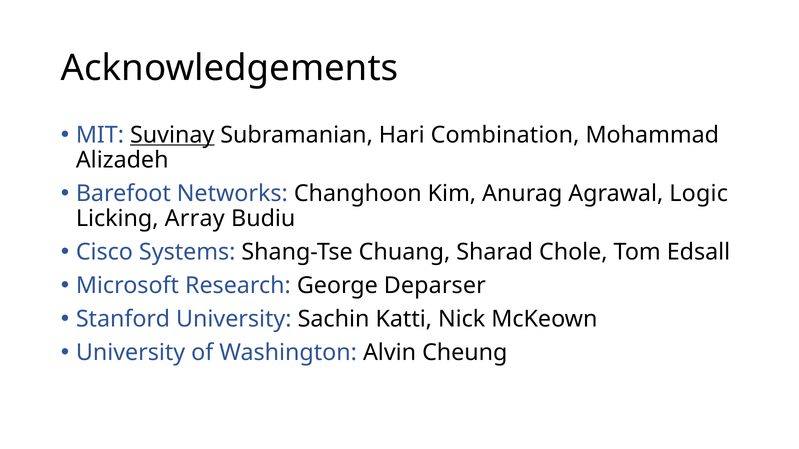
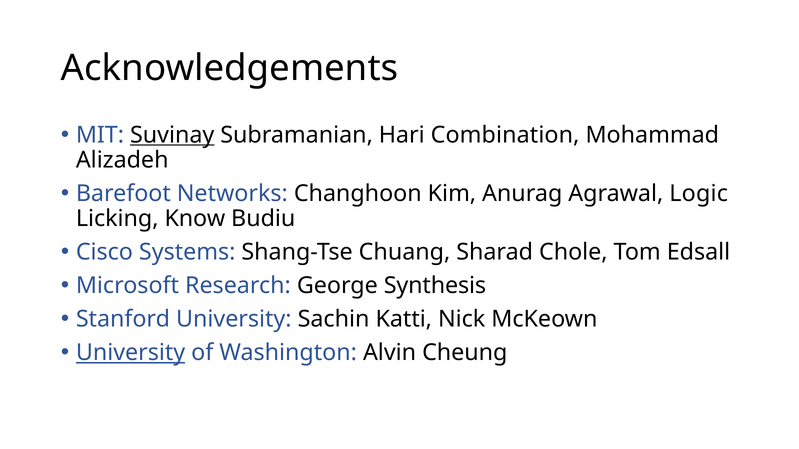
Array: Array -> Know
Deparser: Deparser -> Synthesis
University at (131, 353) underline: none -> present
